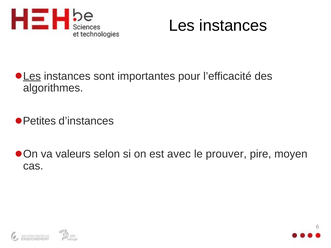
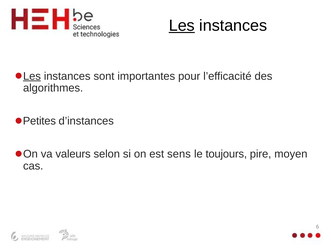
Les at (182, 26) underline: none -> present
avec: avec -> sens
prouver: prouver -> toujours
